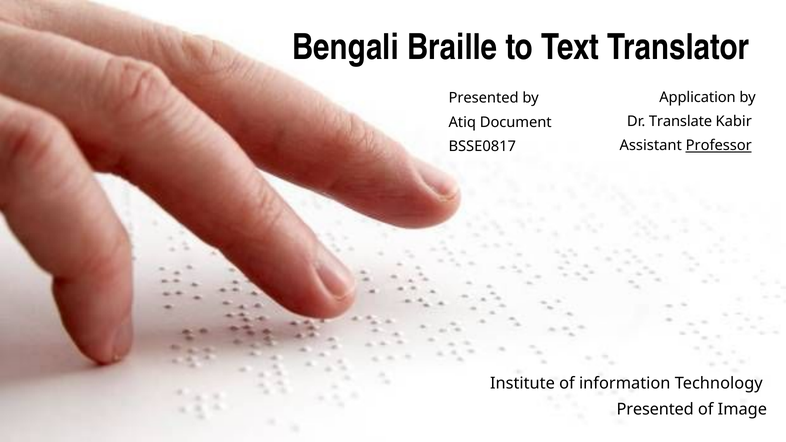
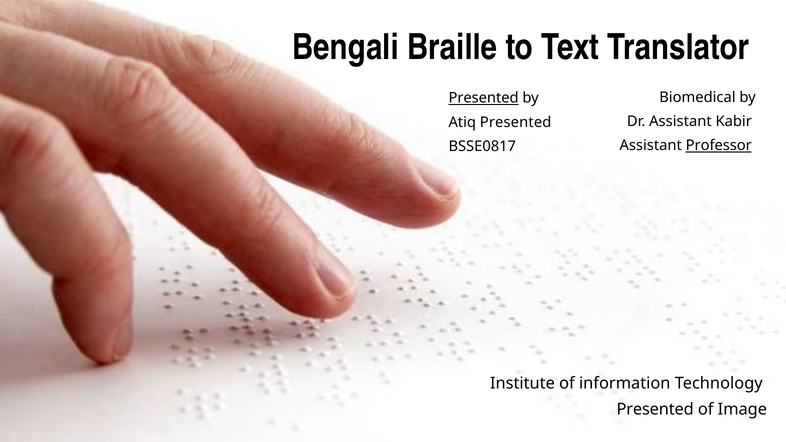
Application: Application -> Biomedical
Presented at (484, 98) underline: none -> present
Dr Translate: Translate -> Assistant
Atiq Document: Document -> Presented
